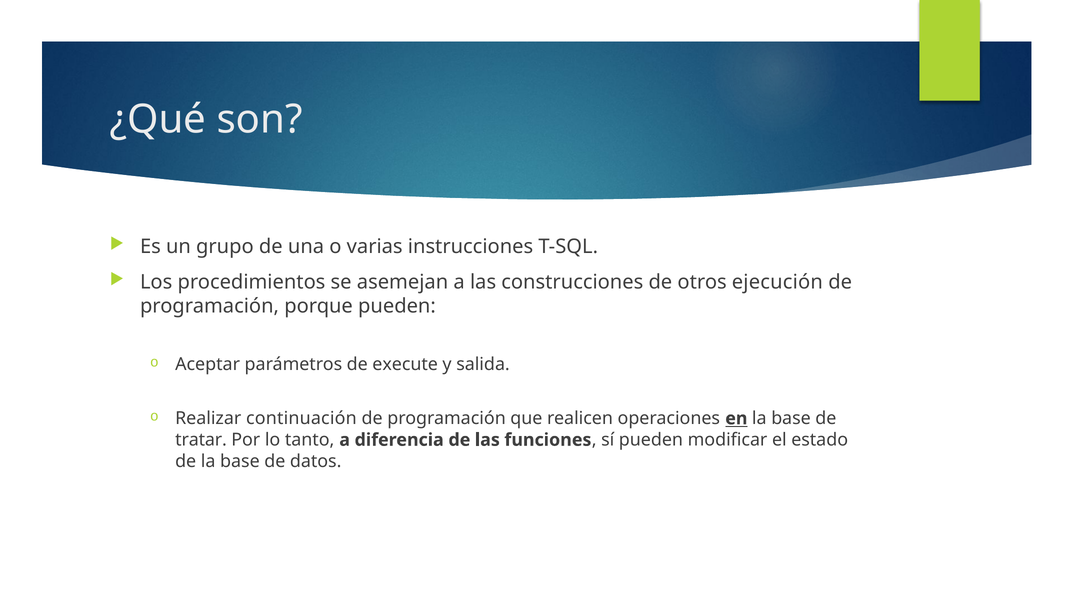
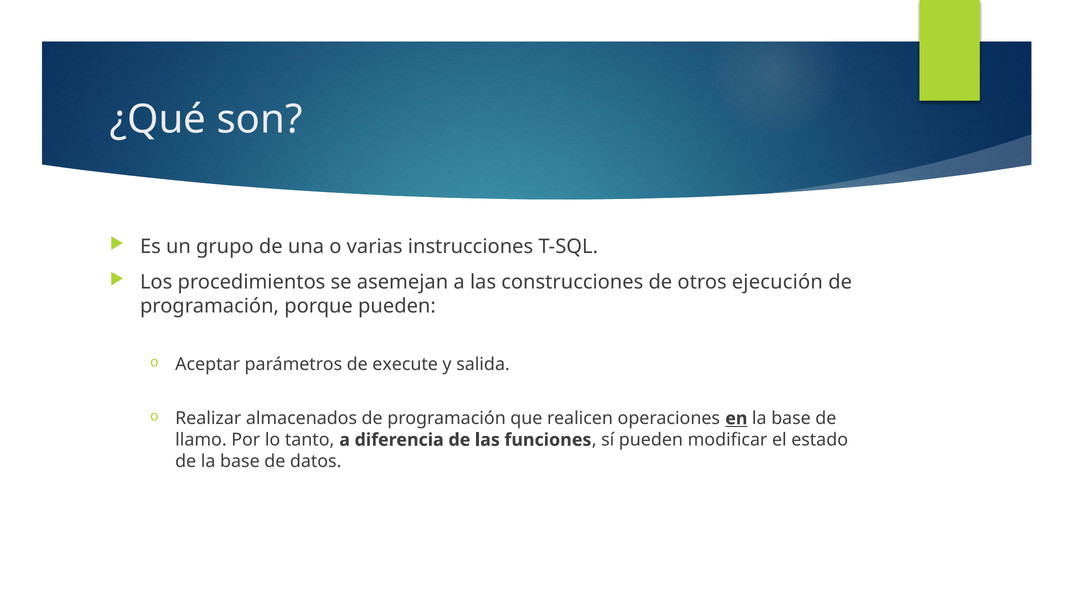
continuación: continuación -> almacenados
tratar: tratar -> llamo
